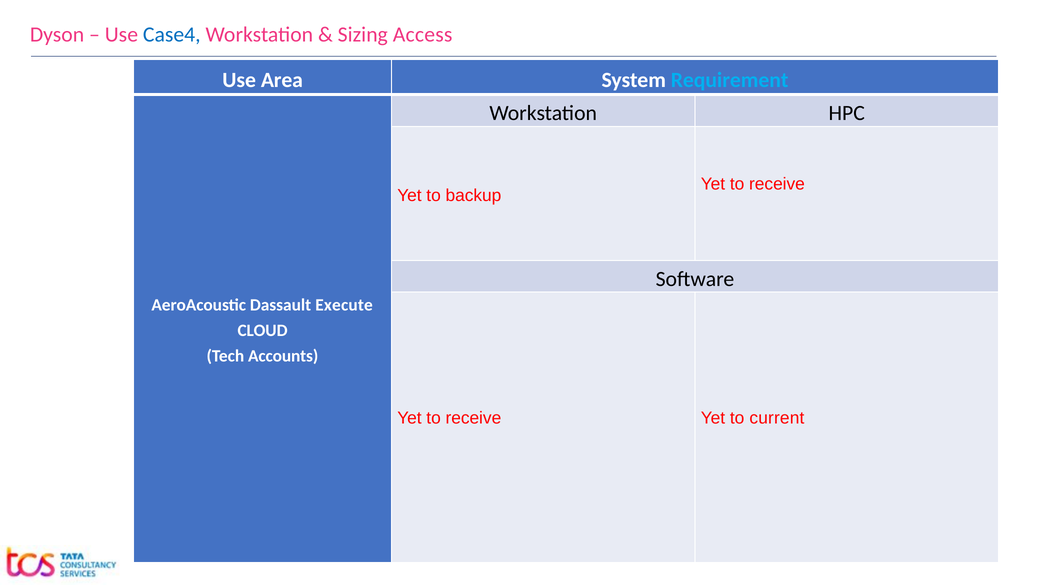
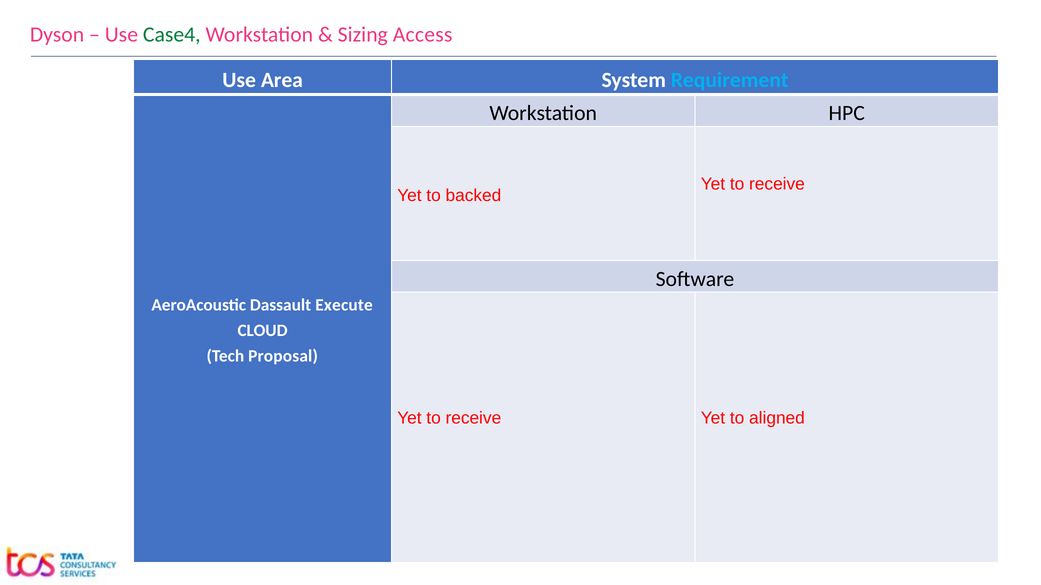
Case4 colour: blue -> green
backup: backup -> backed
Accounts: Accounts -> Proposal
current: current -> aligned
